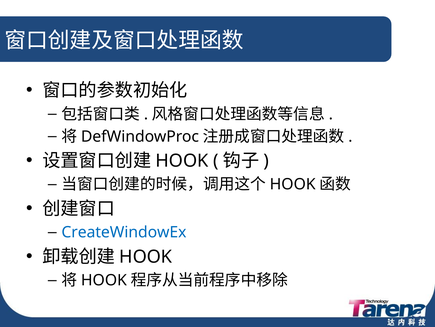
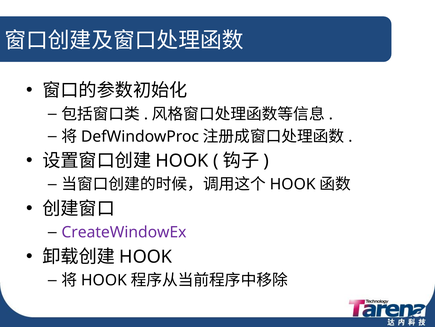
CreateWindowEx colour: blue -> purple
